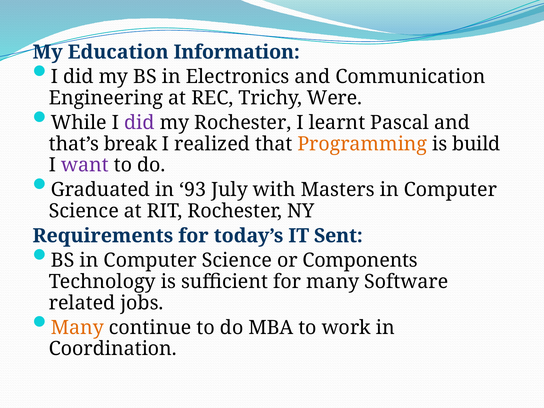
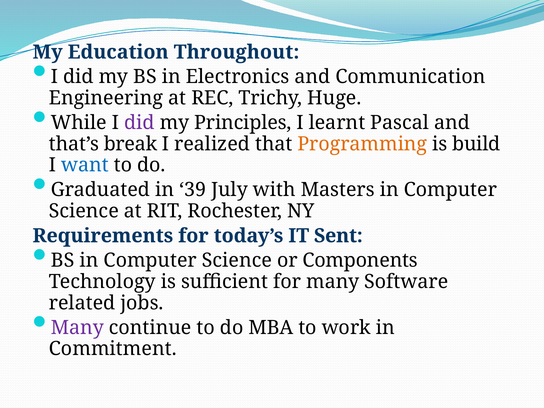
Information: Information -> Throughout
Were: Were -> Huge
my Rochester: Rochester -> Principles
want colour: purple -> blue
93: 93 -> 39
Many at (77, 328) colour: orange -> purple
Coordination: Coordination -> Commitment
